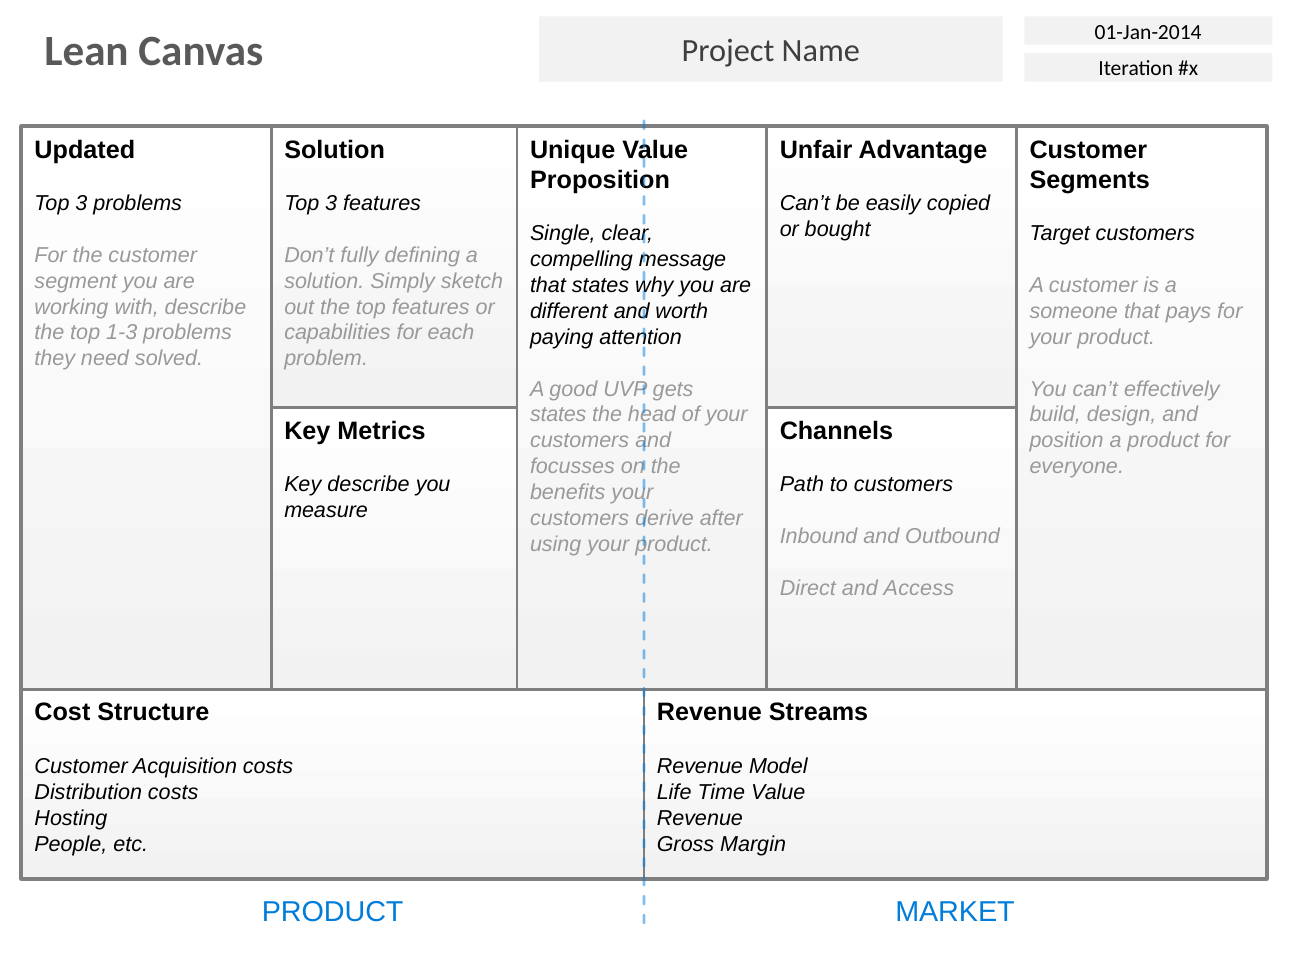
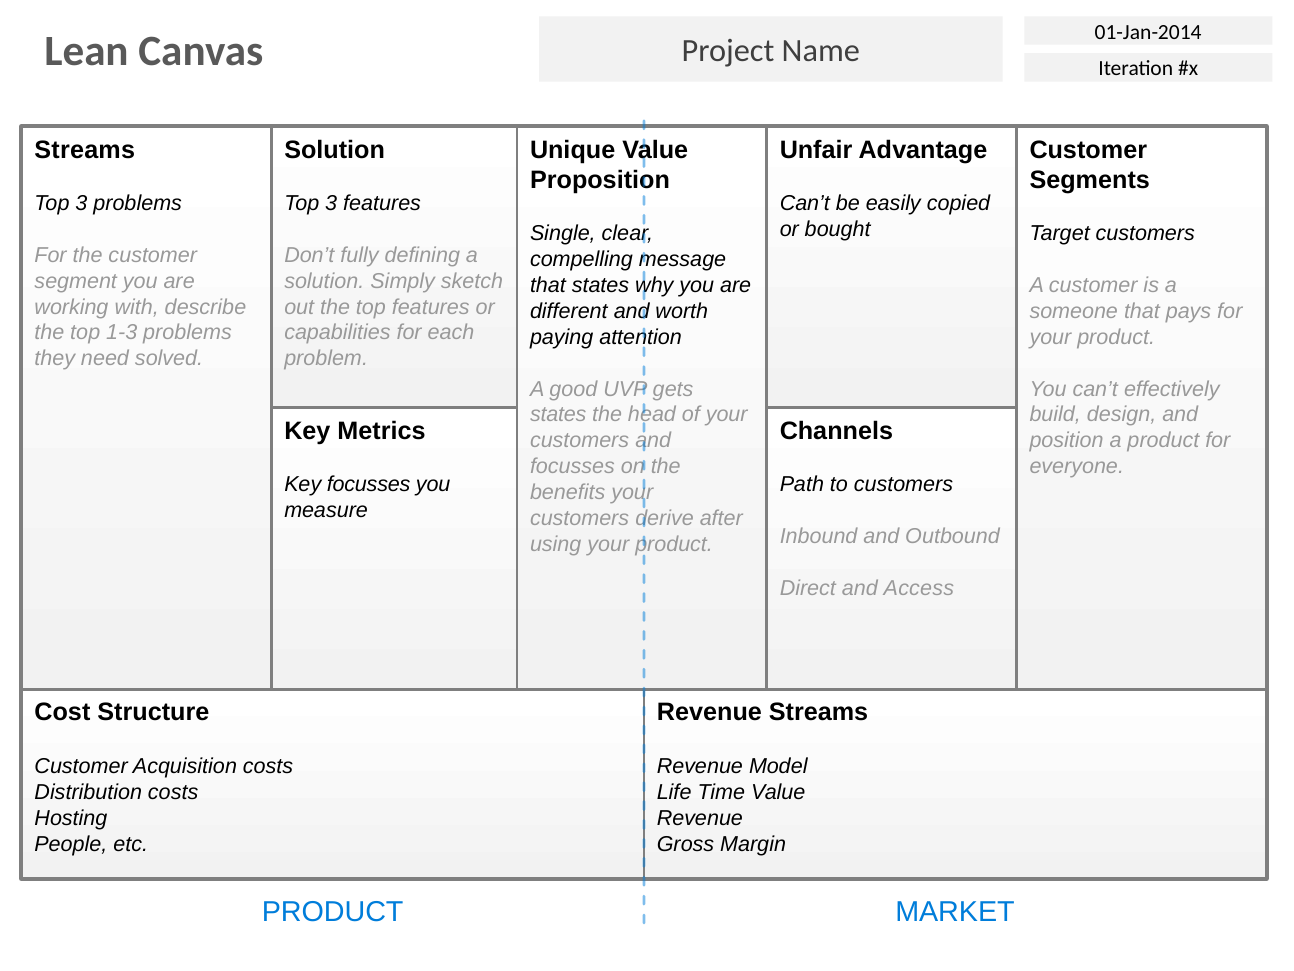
Updated at (85, 150): Updated -> Streams
Key describe: describe -> focusses
